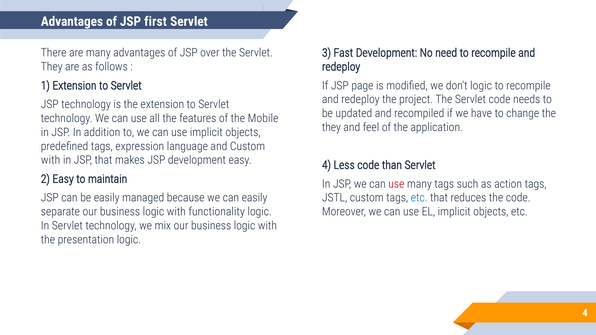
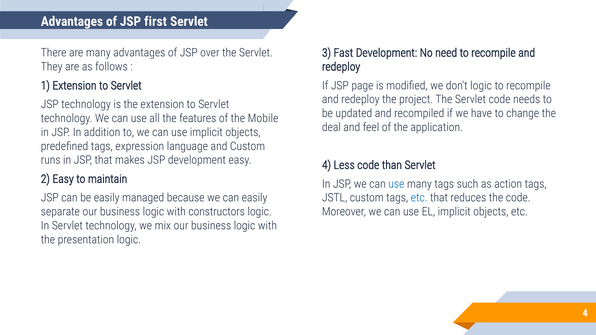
they at (331, 127): they -> deal
with at (51, 160): with -> runs
use at (396, 184) colour: red -> blue
functionality: functionality -> constructors
